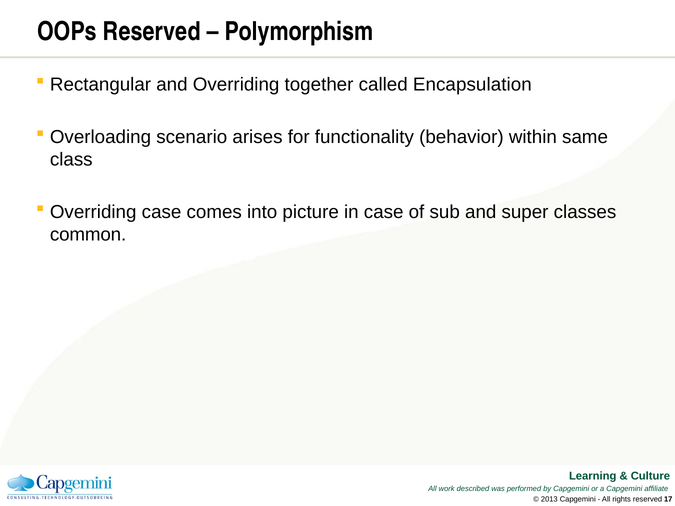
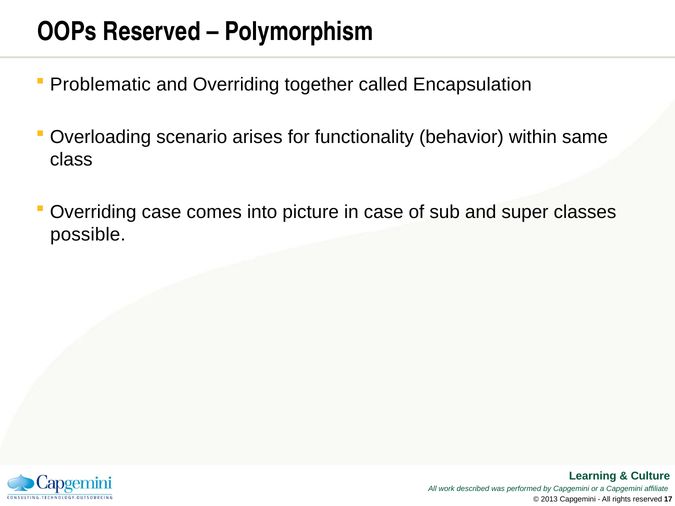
Rectangular: Rectangular -> Problematic
common: common -> possible
